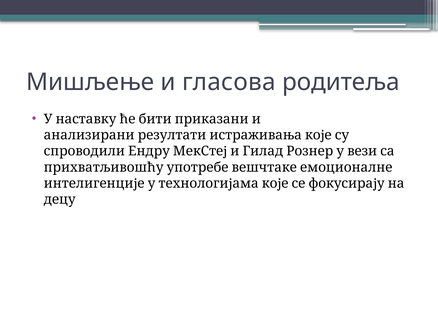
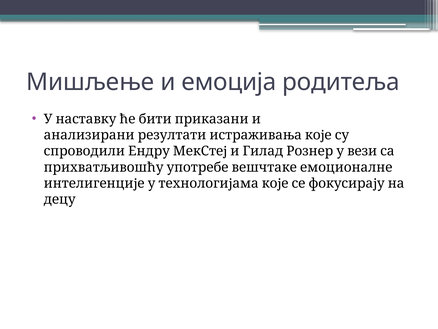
гласова: гласова -> емоциjа
